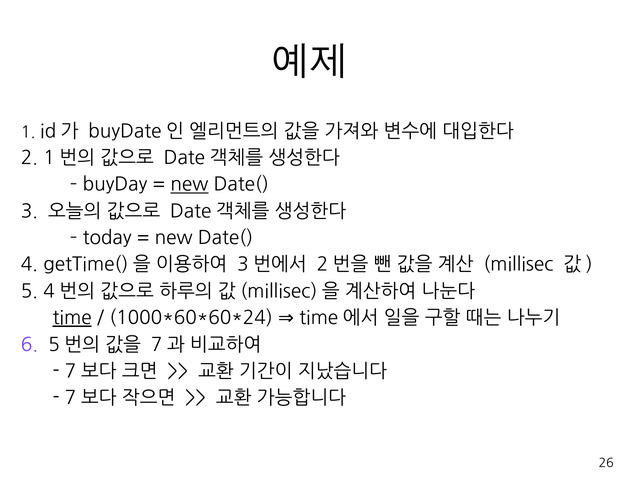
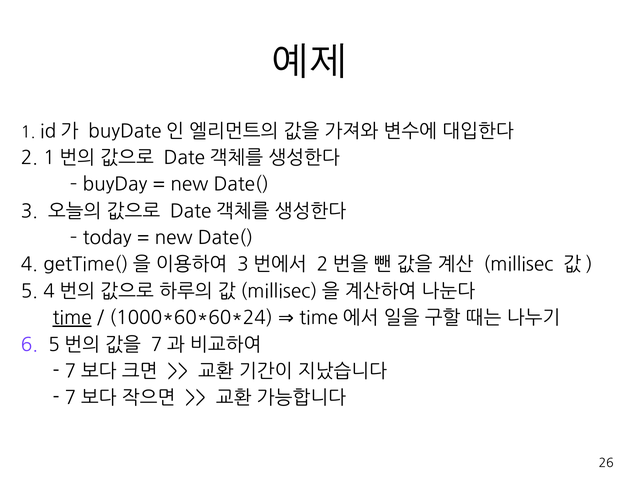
new at (189, 184) underline: present -> none
